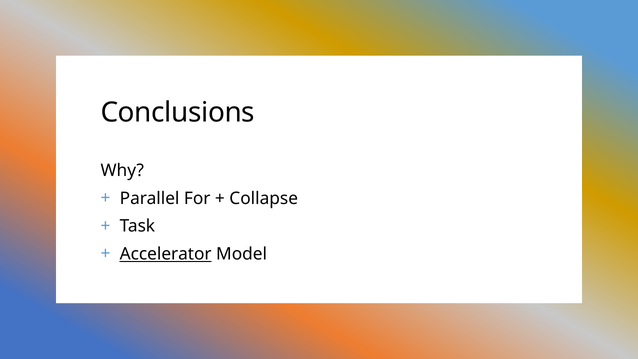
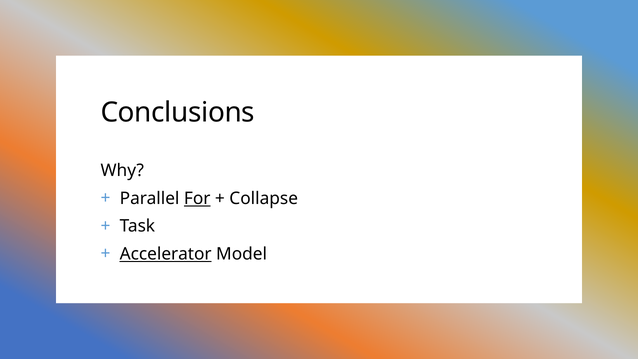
For underline: none -> present
